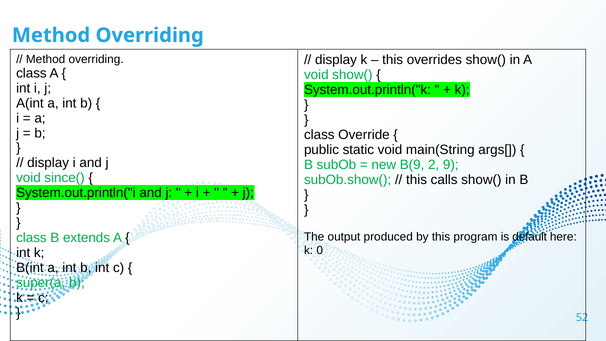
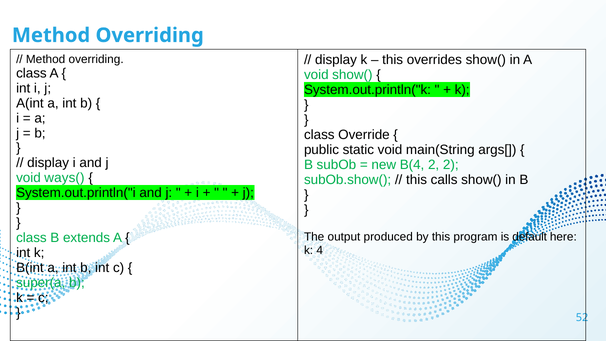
B(9: B(9 -> B(4
2 9: 9 -> 2
since(: since( -> ways(
0: 0 -> 4
